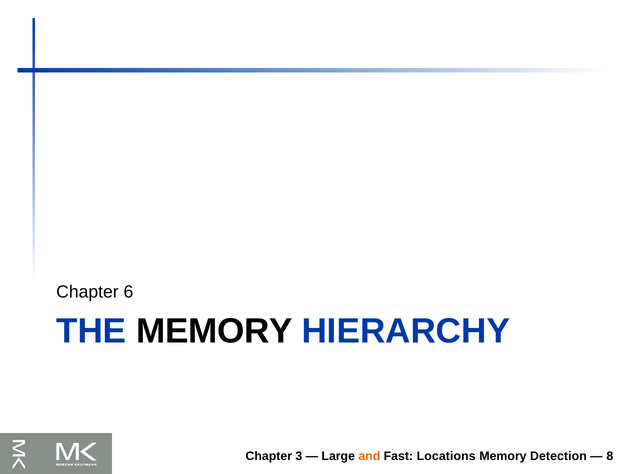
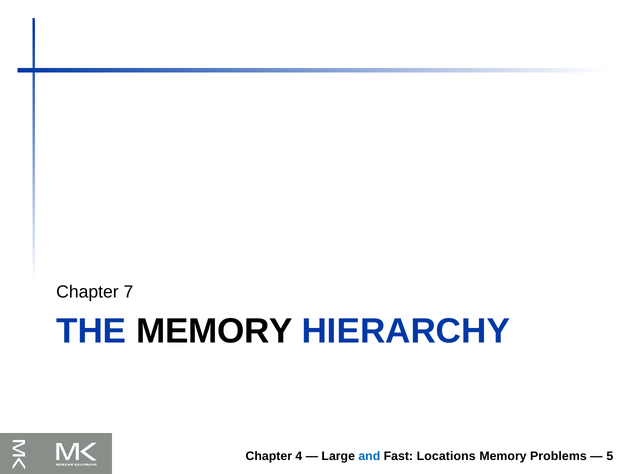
6: 6 -> 7
3: 3 -> 4
and colour: orange -> blue
Detection: Detection -> Problems
8: 8 -> 5
